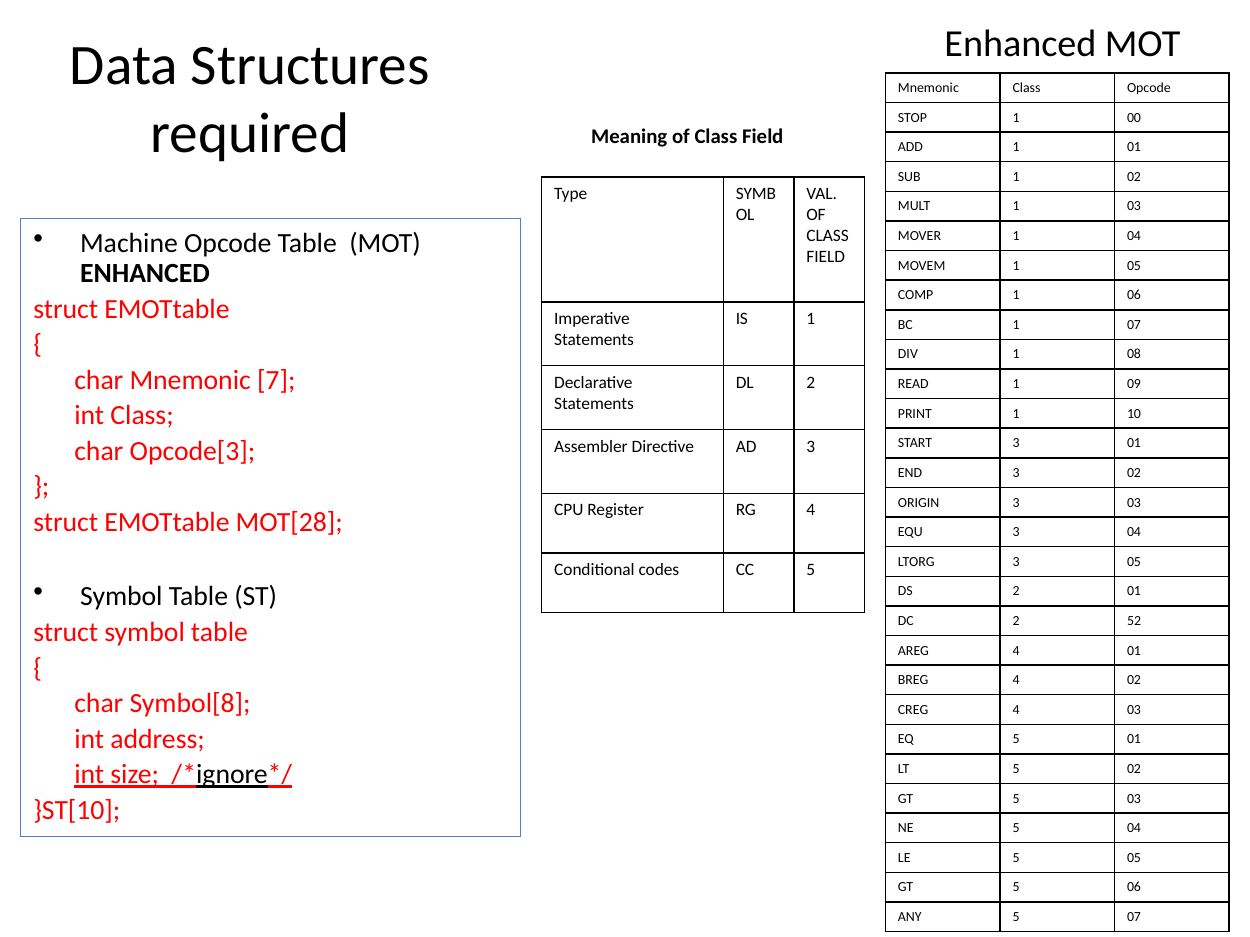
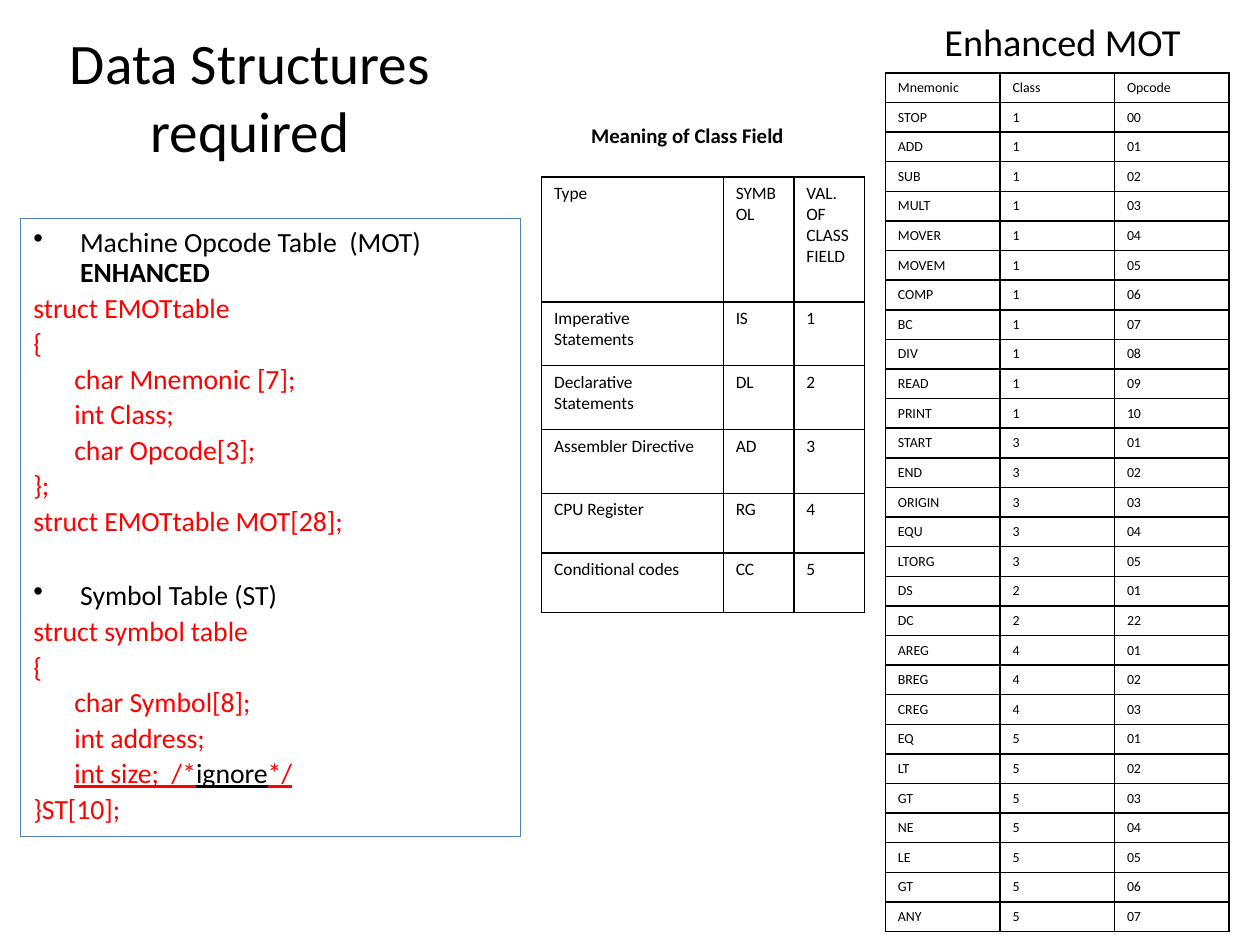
52: 52 -> 22
